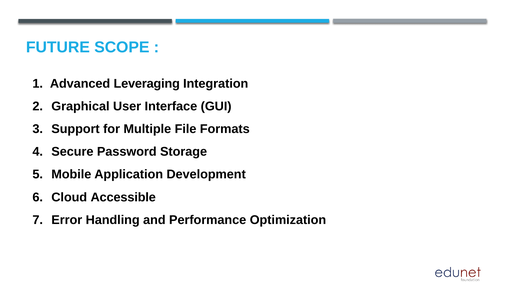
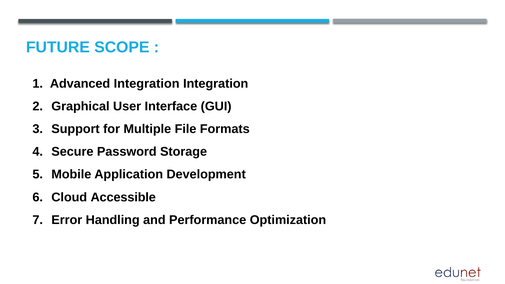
Advanced Leveraging: Leveraging -> Integration
